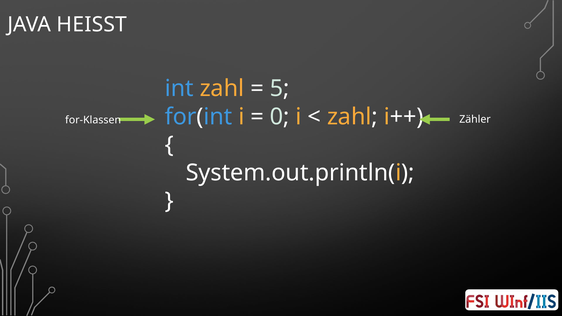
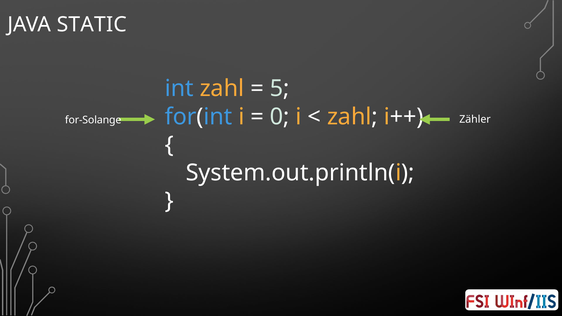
HEISST: HEISST -> STATIC
for-Klassen: for-Klassen -> for-Solange
